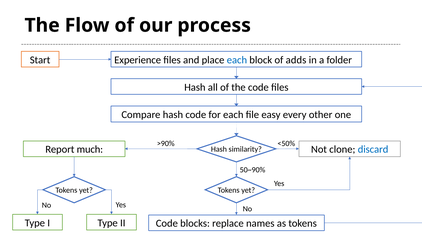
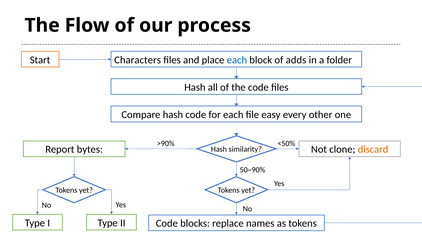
Experience: Experience -> Characters
much: much -> bytes
discard colour: blue -> orange
